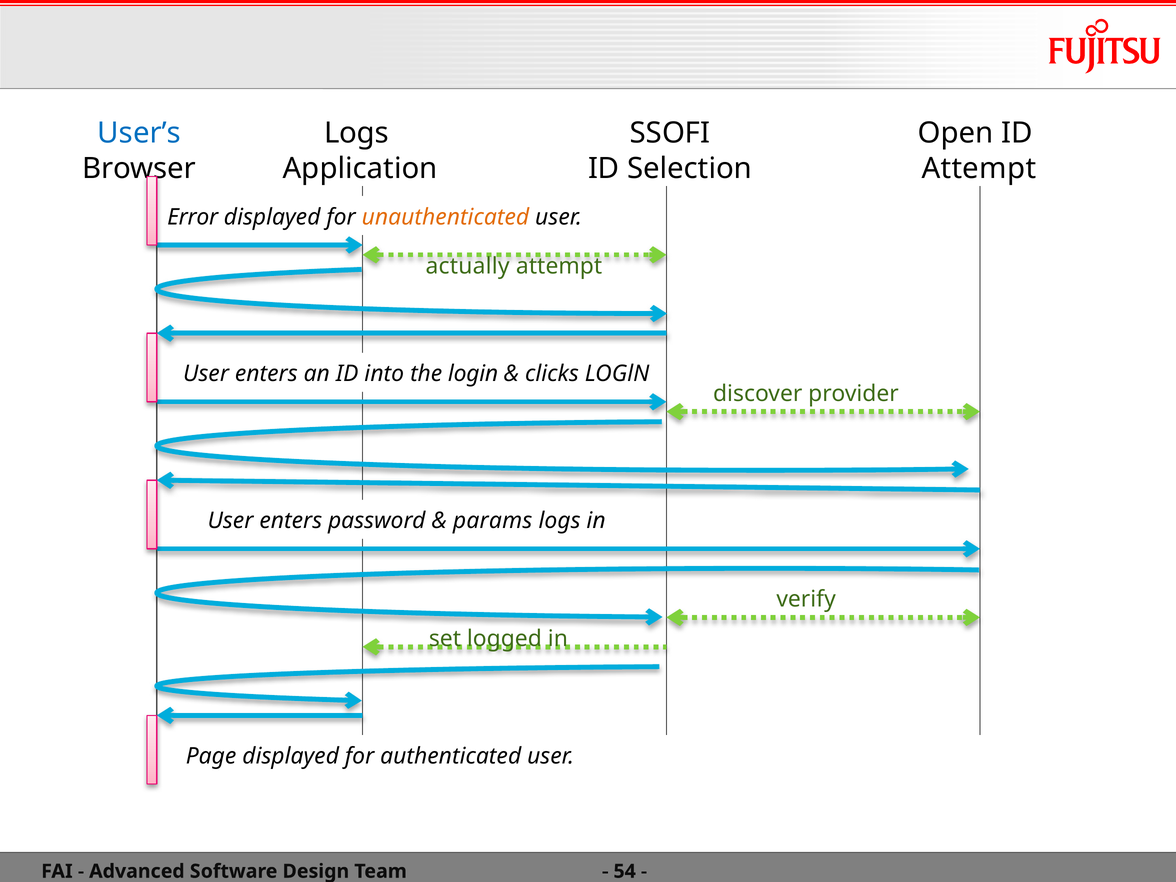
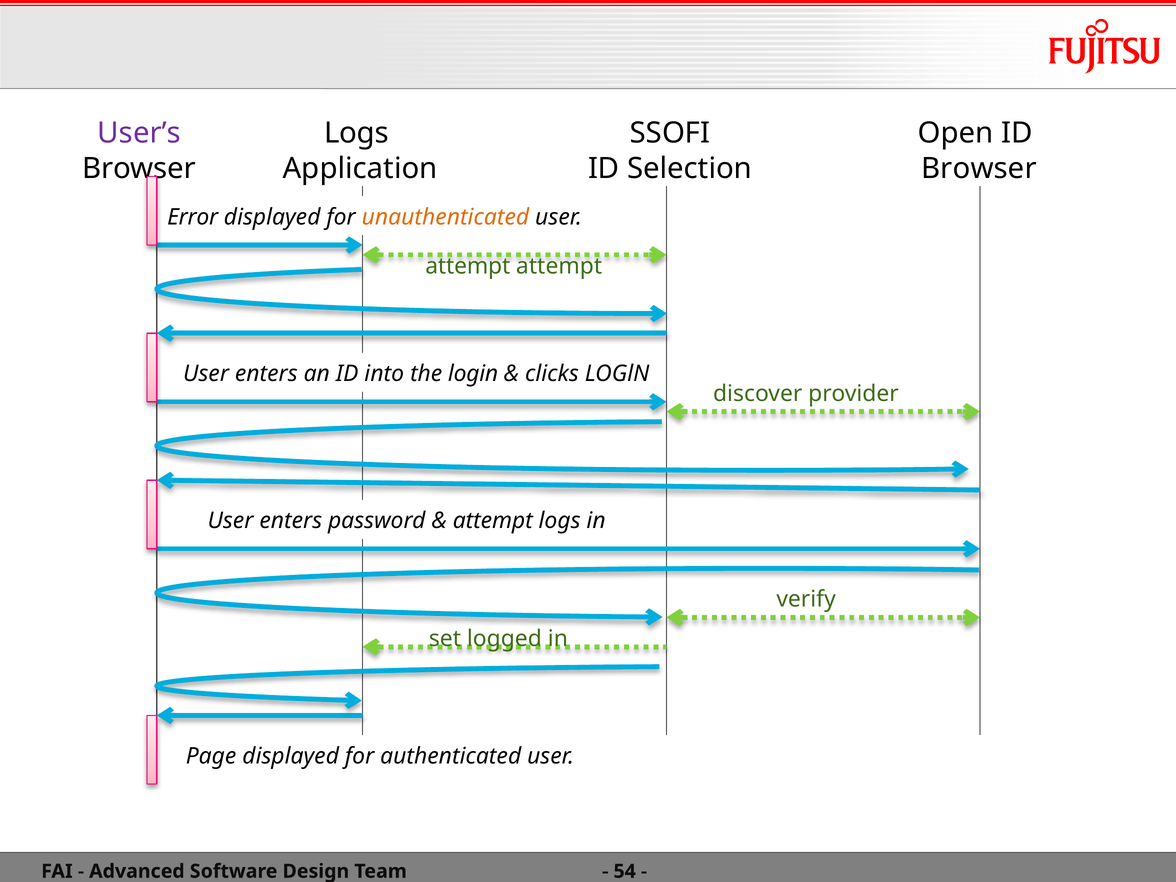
User’s colour: blue -> purple
Attempt at (979, 169): Attempt -> Browser
actually at (468, 266): actually -> attempt
params at (493, 521): params -> attempt
